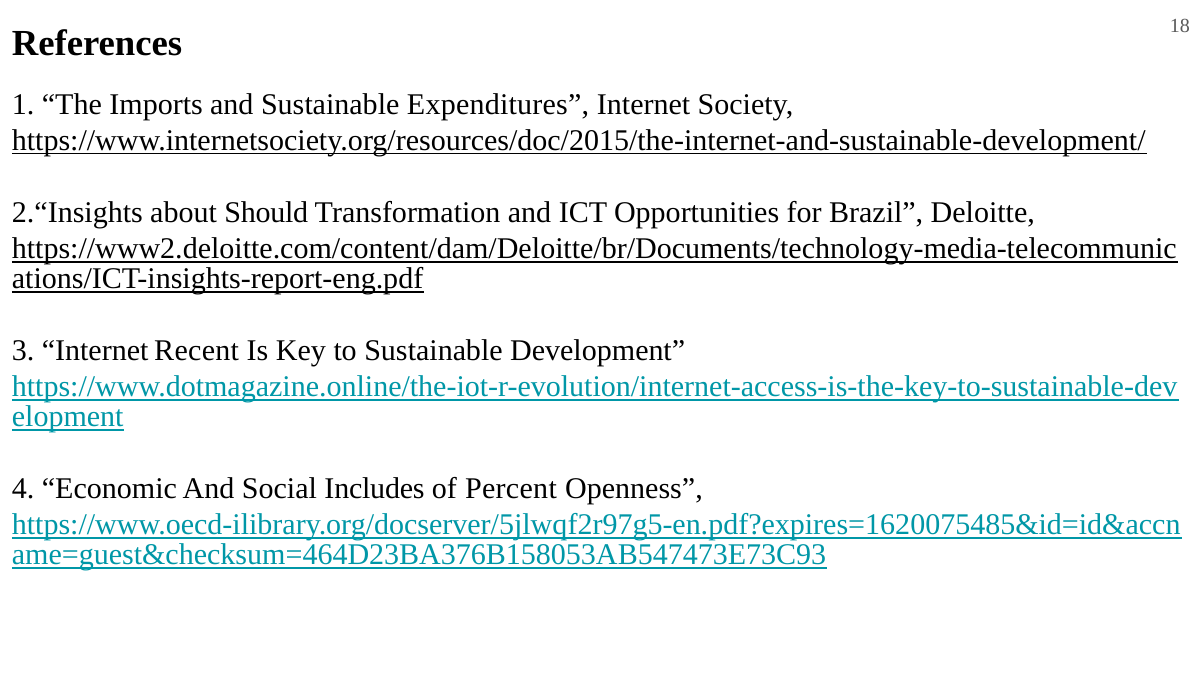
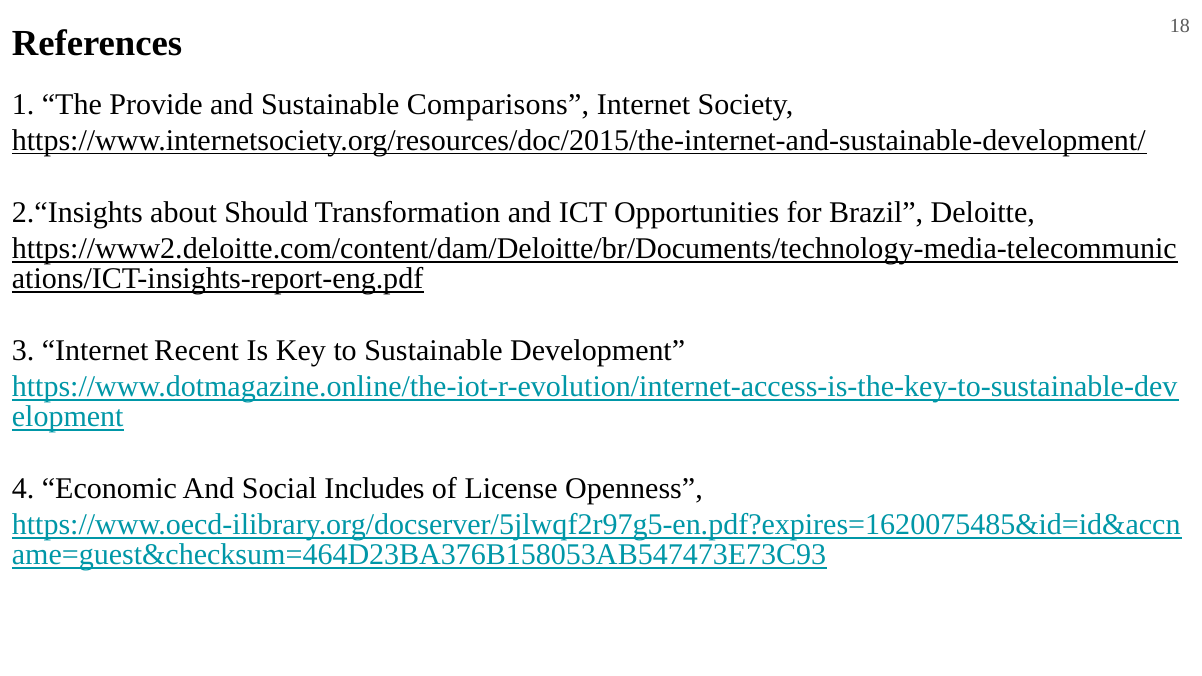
Imports: Imports -> Provide
Expenditures: Expenditures -> Comparisons
Percent: Percent -> License
